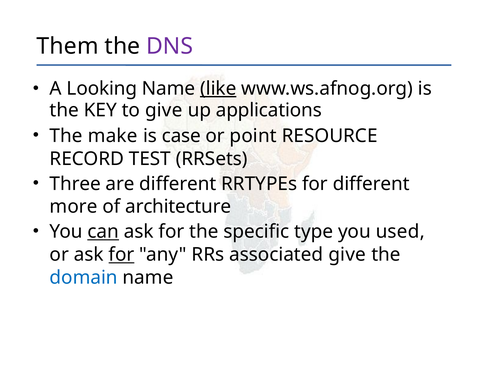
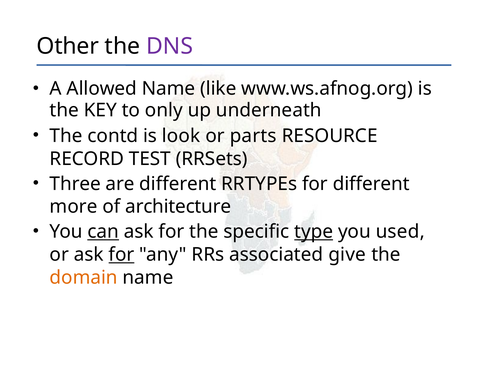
Them: Them -> Other
Looking: Looking -> Allowed
like underline: present -> none
to give: give -> only
applications: applications -> underneath
make: make -> contd
case: case -> look
point: point -> parts
type underline: none -> present
domain colour: blue -> orange
